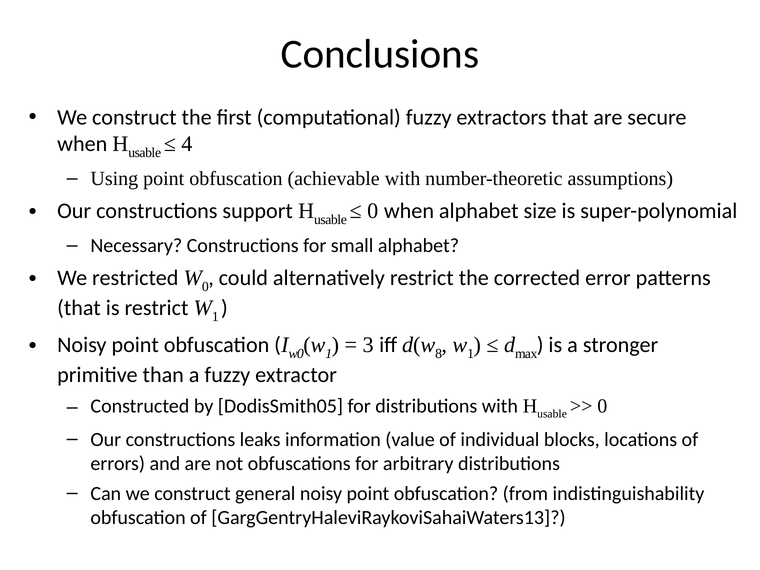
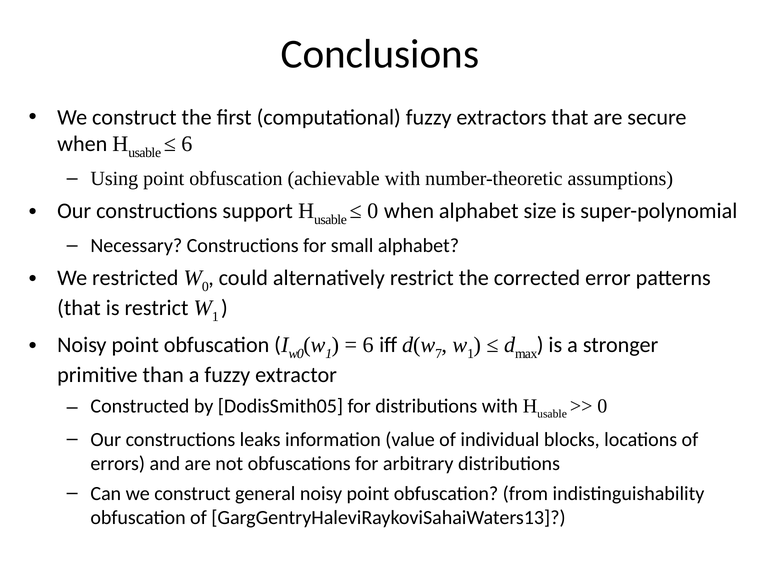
4 at (187, 144): 4 -> 6
3 at (368, 345): 3 -> 6
8: 8 -> 7
